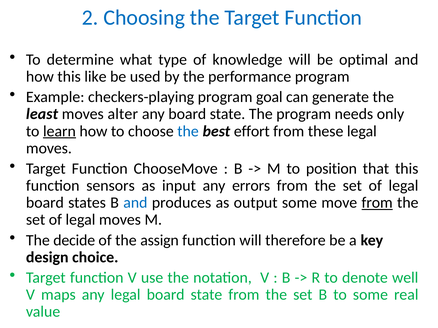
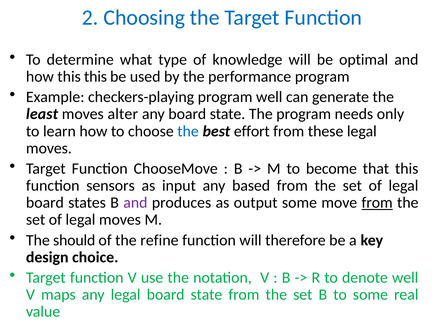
this like: like -> this
program goal: goal -> well
learn underline: present -> none
position: position -> become
errors: errors -> based
and at (135, 203) colour: blue -> purple
decide: decide -> should
assign: assign -> refine
